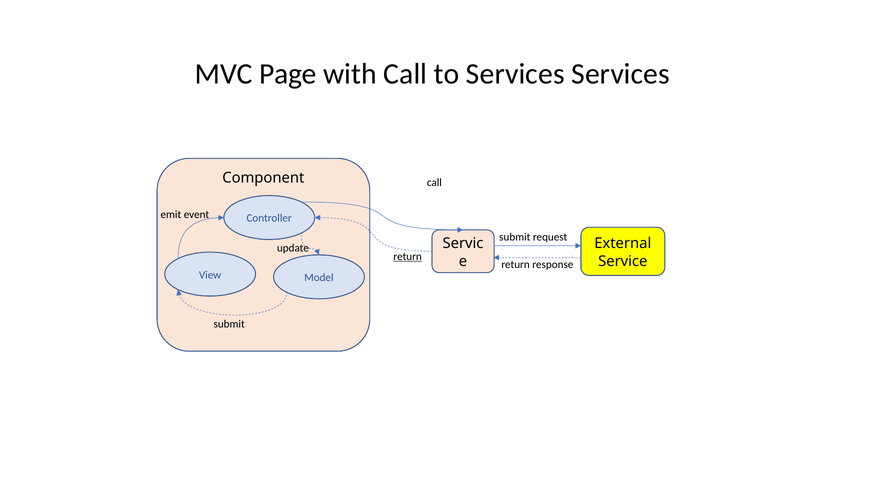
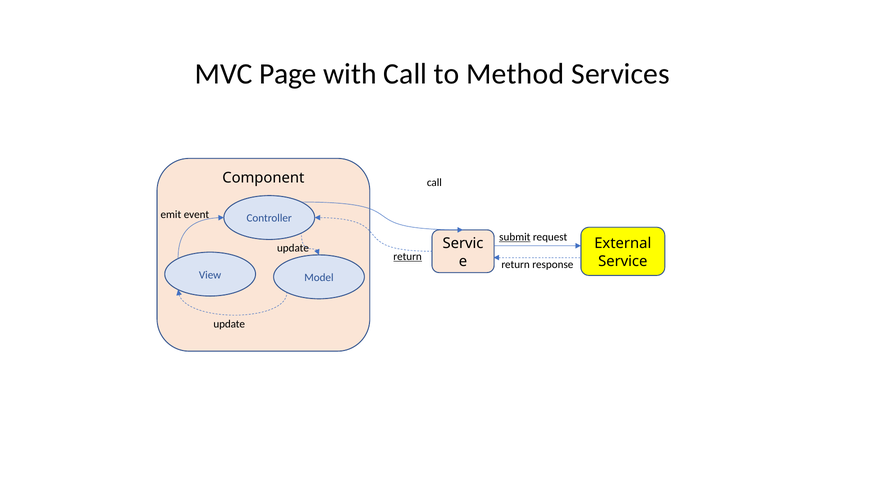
to Services: Services -> Method
submit at (515, 237) underline: none -> present
submit at (229, 324): submit -> update
